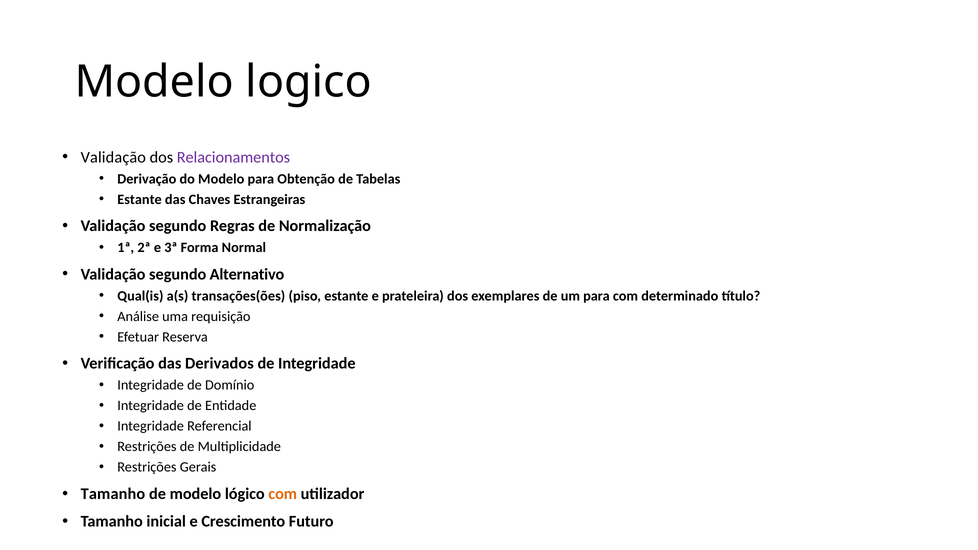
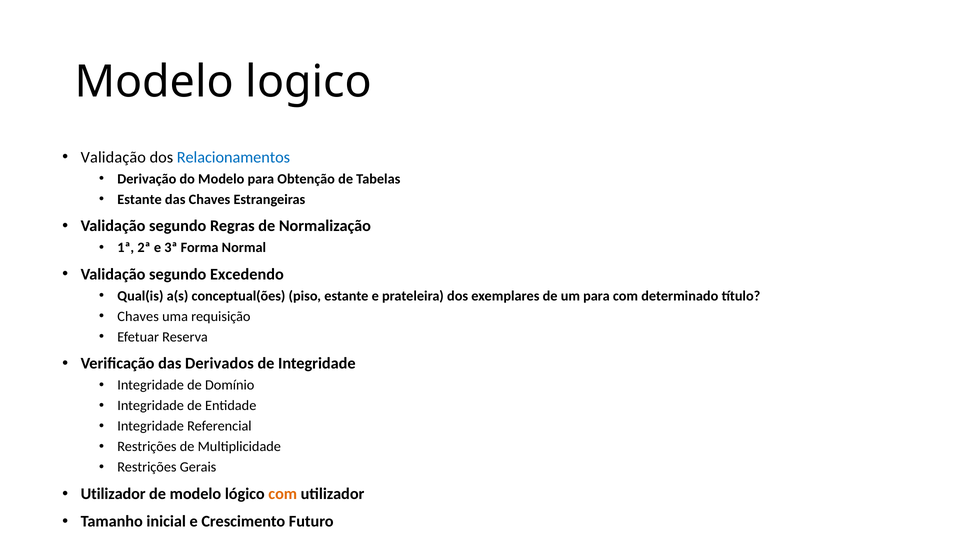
Relacionamentos colour: purple -> blue
Alternativo: Alternativo -> Excedendo
transações(ões: transações(ões -> conceptual(ões
Análise at (138, 316): Análise -> Chaves
Tamanho at (113, 494): Tamanho -> Utilizador
